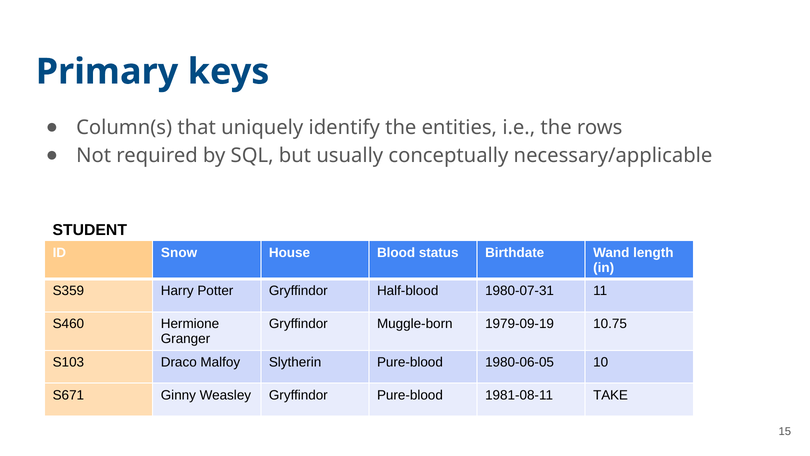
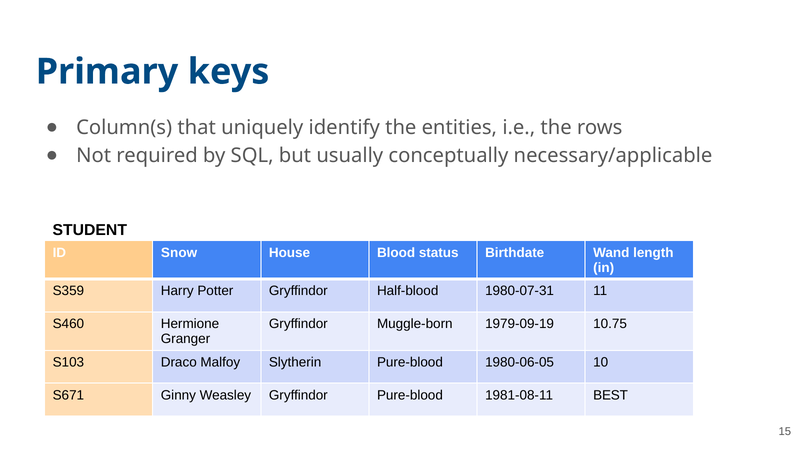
TAKE: TAKE -> BEST
